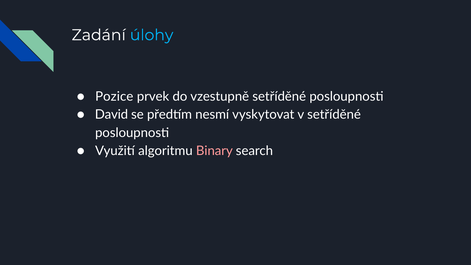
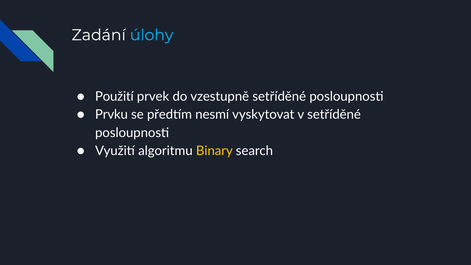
Pozice: Pozice -> Použití
David: David -> Prvku
Binary colour: pink -> yellow
